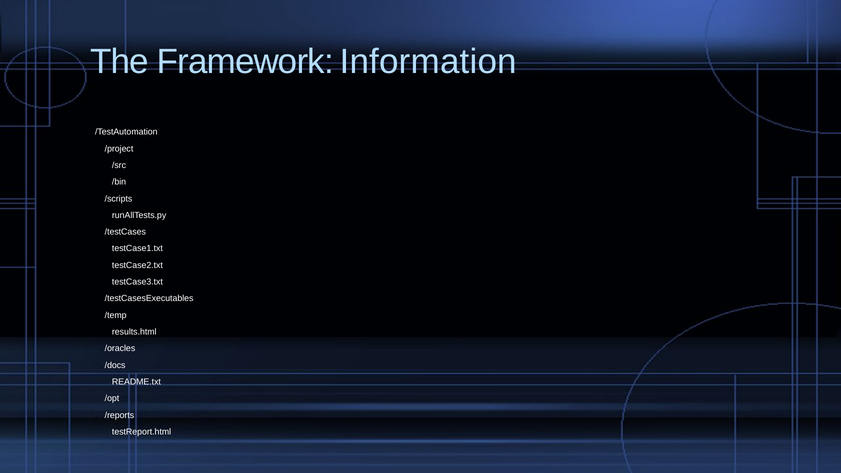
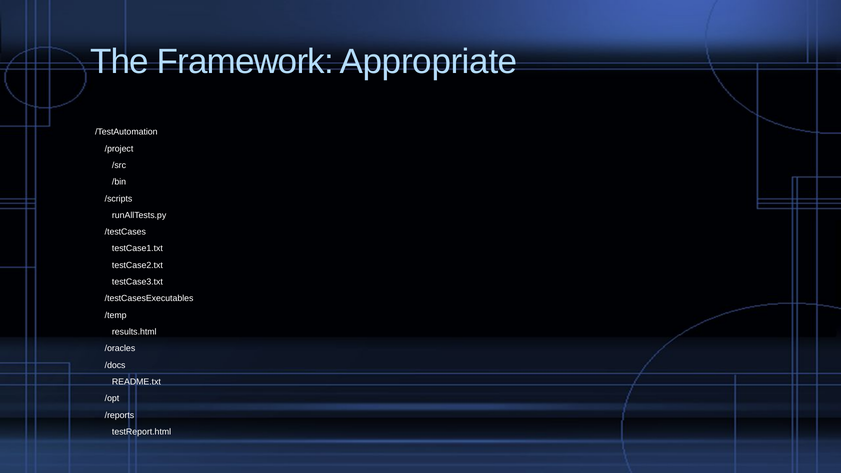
Information: Information -> Appropriate
